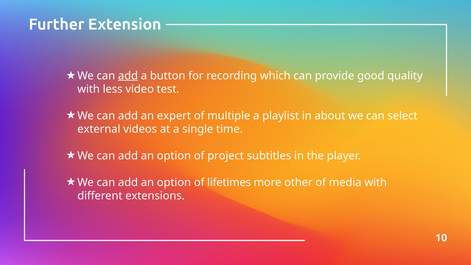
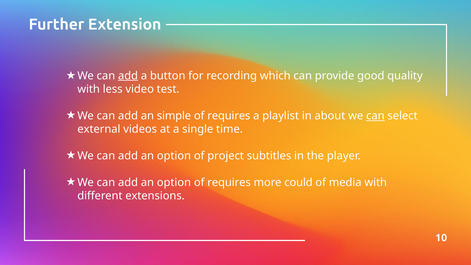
expert: expert -> simple
multiple at (229, 116): multiple -> requires
can at (375, 116) underline: none -> present
option of lifetimes: lifetimes -> requires
other: other -> could
